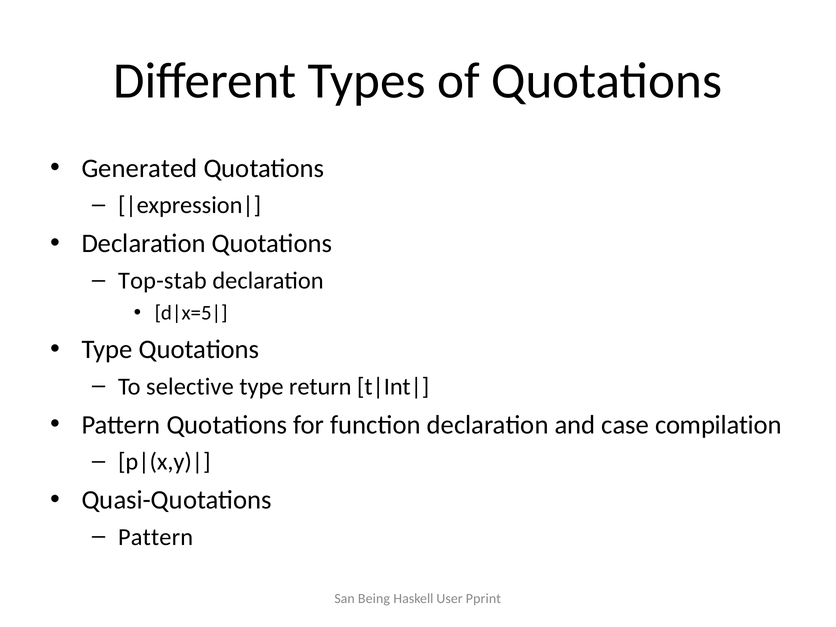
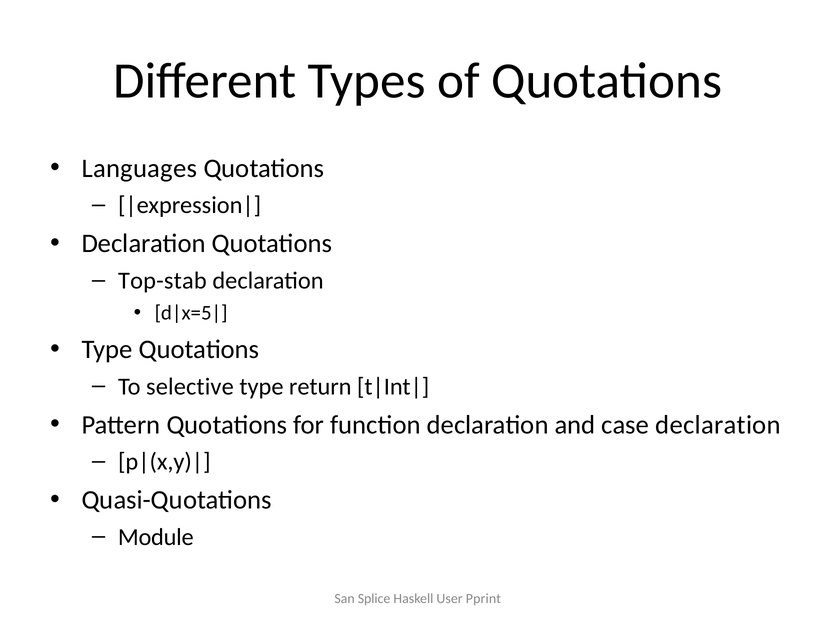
Generated: Generated -> Languages
case compilation: compilation -> declaration
Pattern at (156, 537): Pattern -> Module
Being: Being -> Splice
